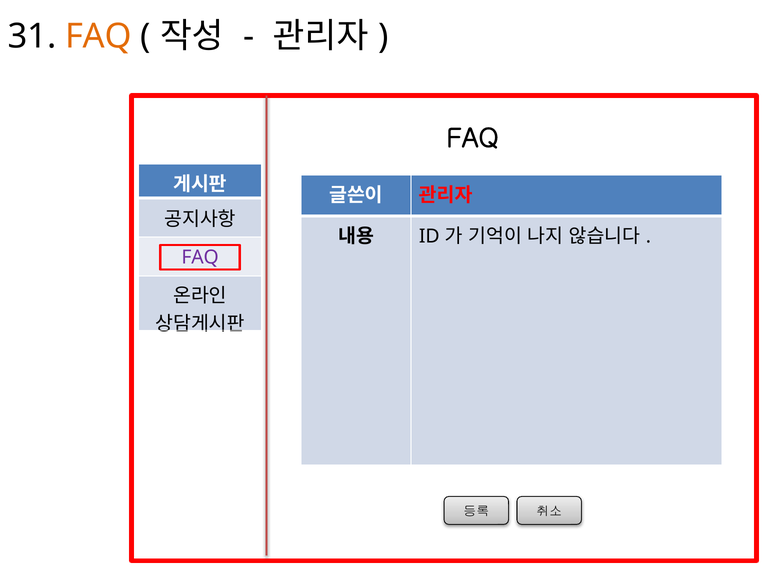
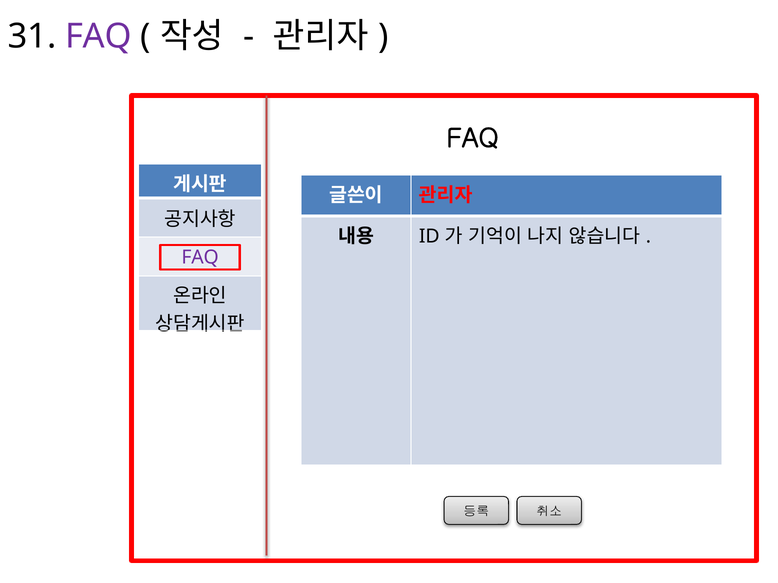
FAQ at (99, 36) colour: orange -> purple
